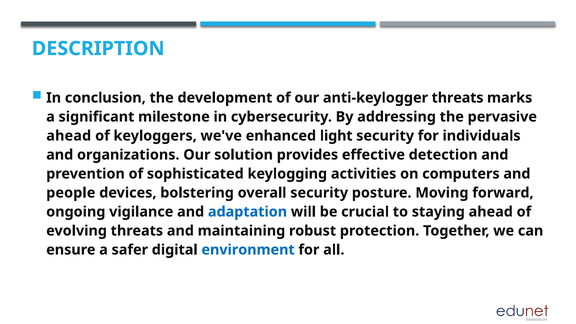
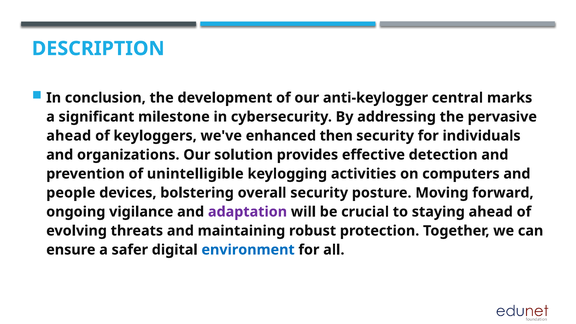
anti-keylogger threats: threats -> central
light: light -> then
sophisticated: sophisticated -> unintelligible
adaptation colour: blue -> purple
